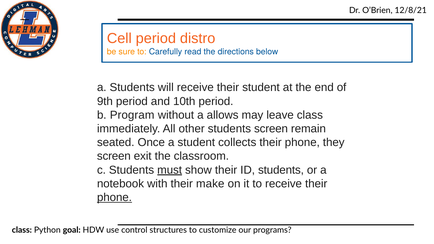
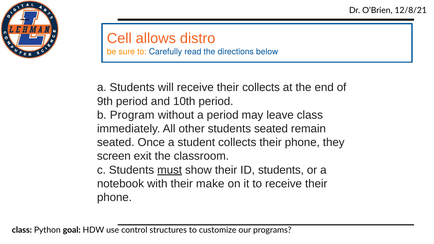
Cell period: period -> allows
their student: student -> collects
a allows: allows -> period
students screen: screen -> seated
phone at (114, 197) underline: present -> none
